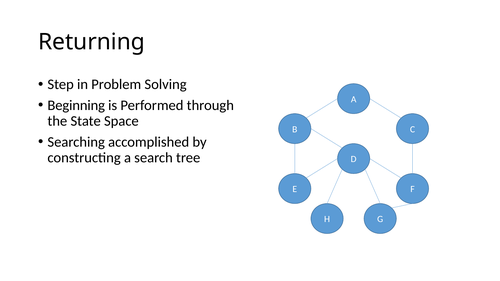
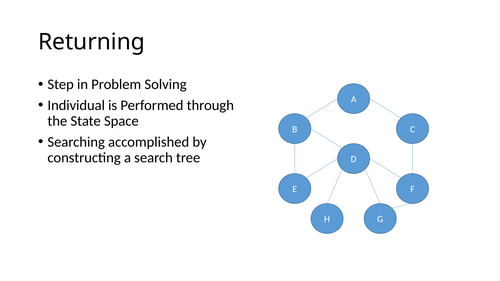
Beginning: Beginning -> Individual
